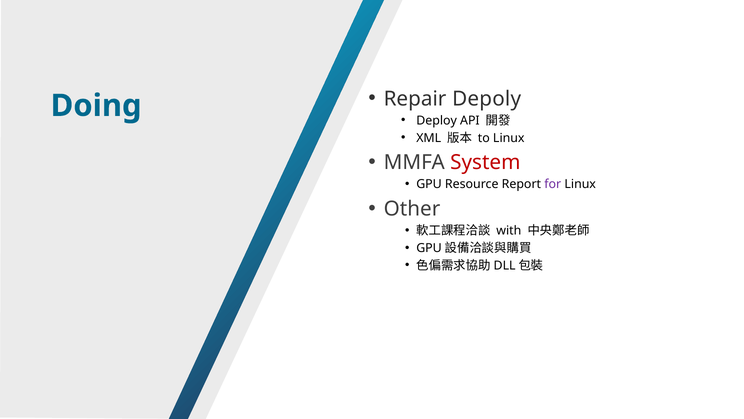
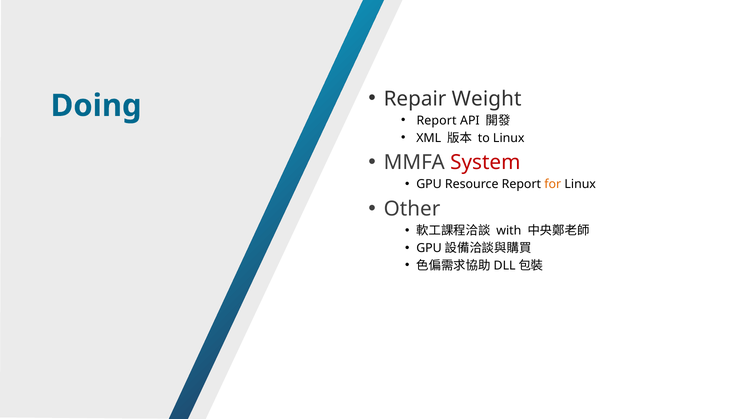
Depoly: Depoly -> Weight
Deploy at (437, 120): Deploy -> Report
for colour: purple -> orange
